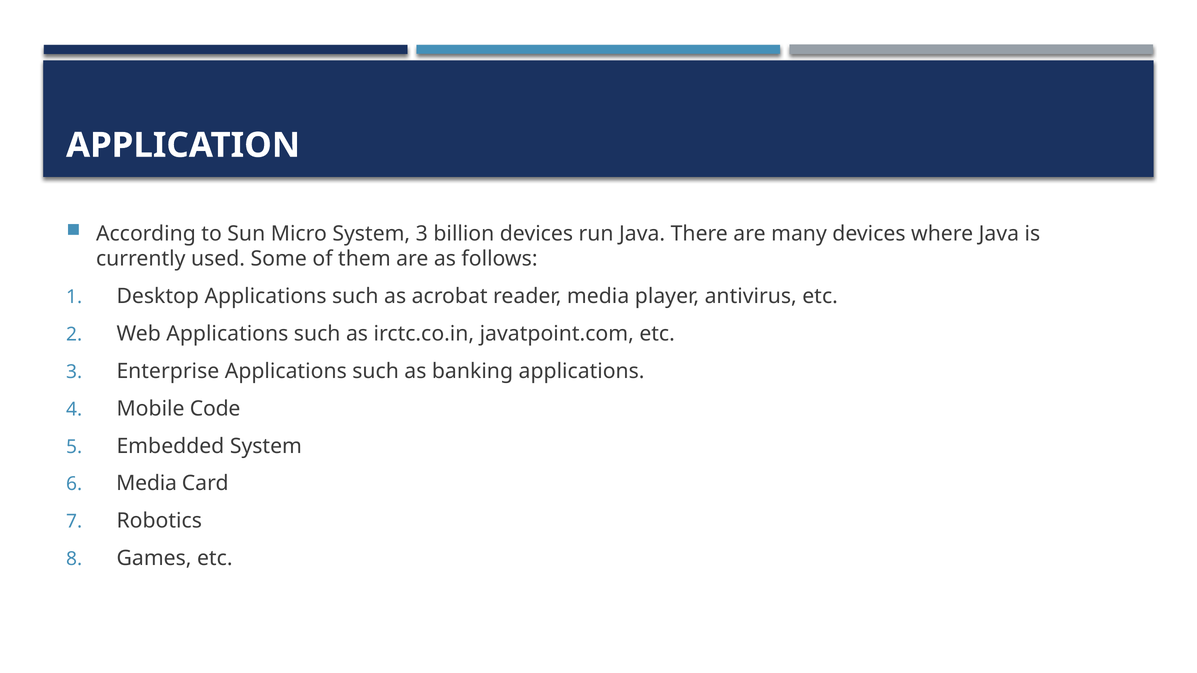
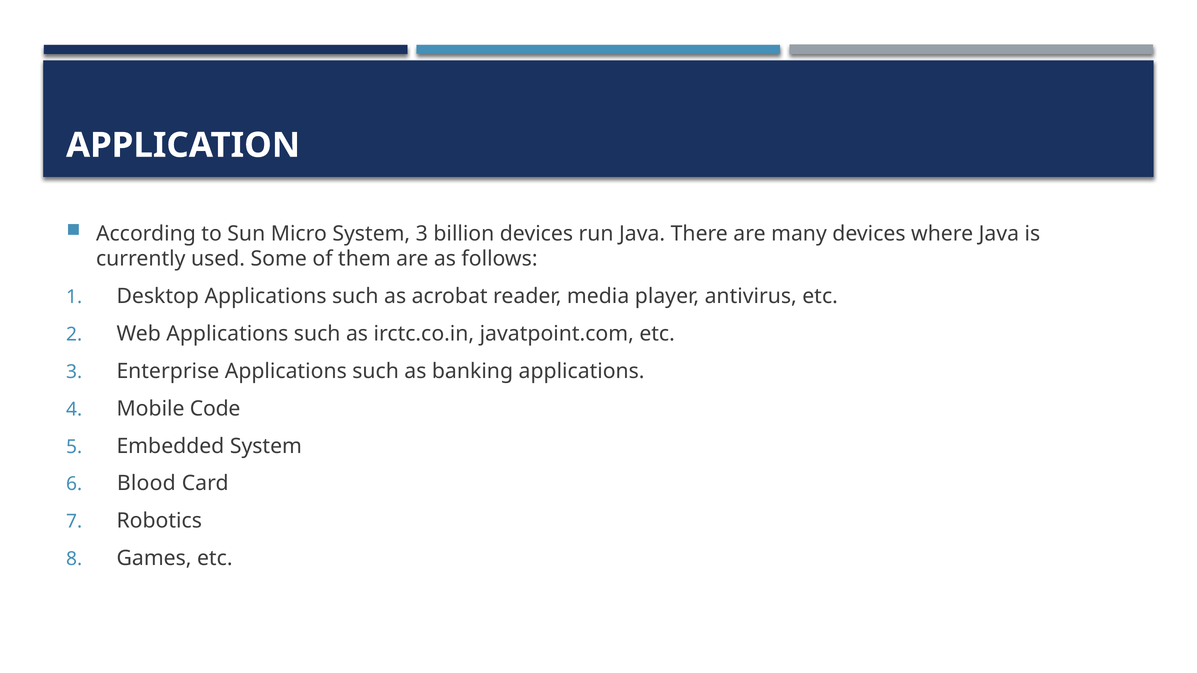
Media at (147, 484): Media -> Blood
